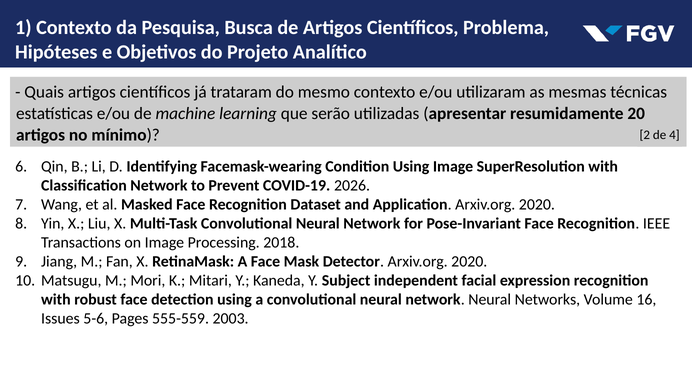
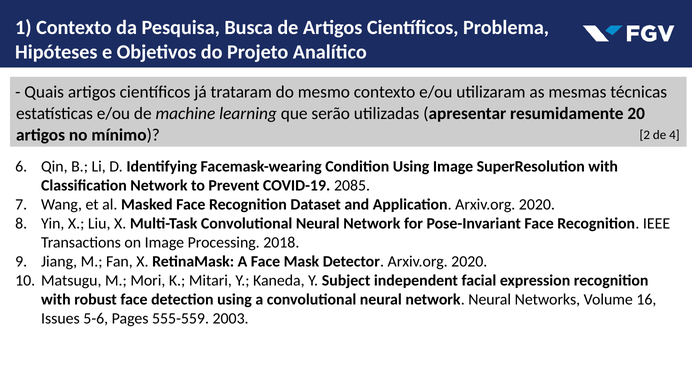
2026: 2026 -> 2085
